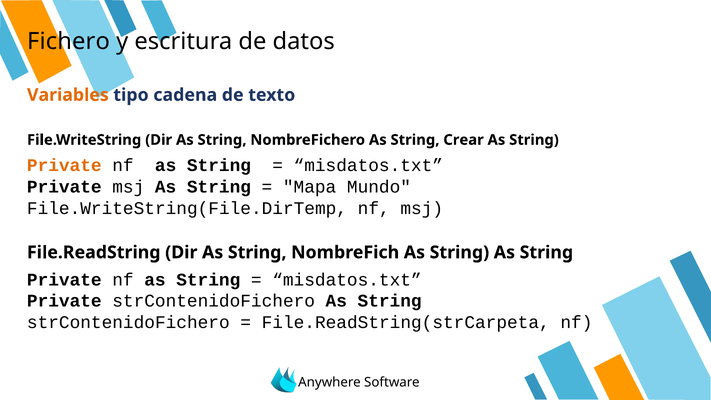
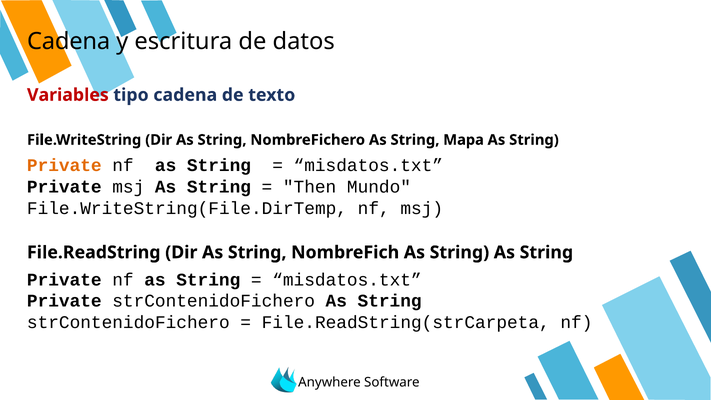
Fichero at (68, 42): Fichero -> Cadena
Variables colour: orange -> red
Crear: Crear -> Mapa
Mapa: Mapa -> Then
